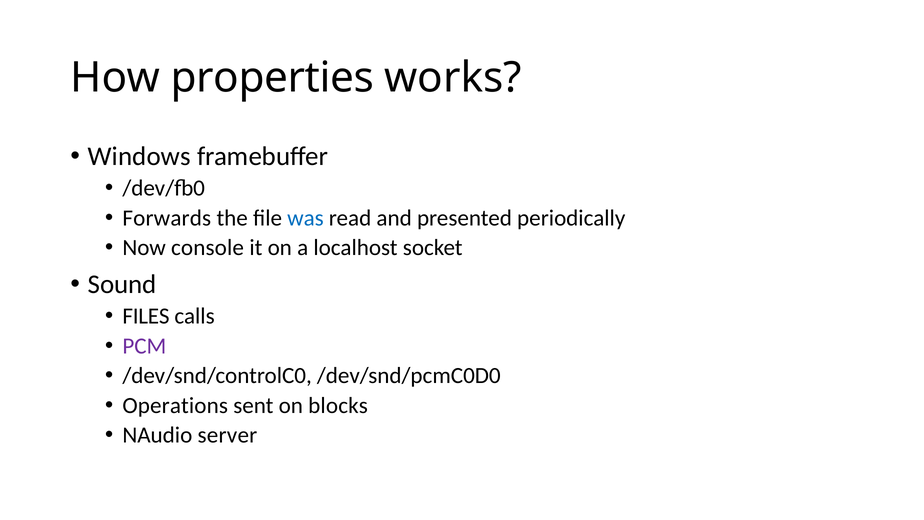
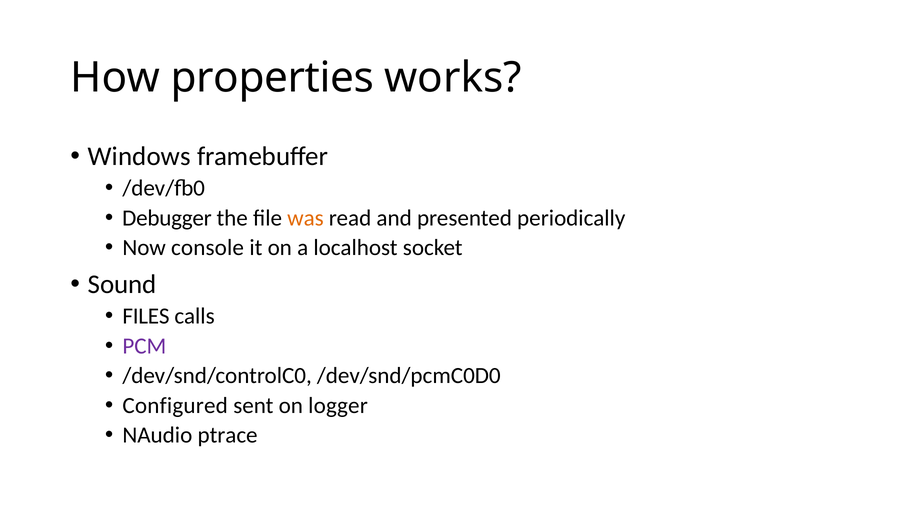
Forwards: Forwards -> Debugger
was colour: blue -> orange
Operations: Operations -> Configured
blocks: blocks -> logger
server: server -> ptrace
